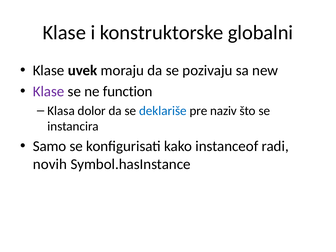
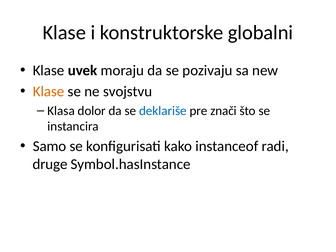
Klase at (49, 91) colour: purple -> orange
function: function -> svojstvu
naziv: naziv -> znači
novih: novih -> druge
